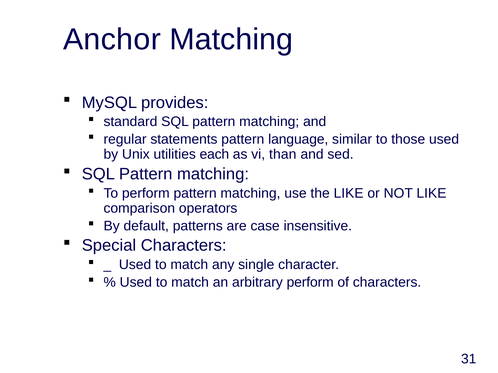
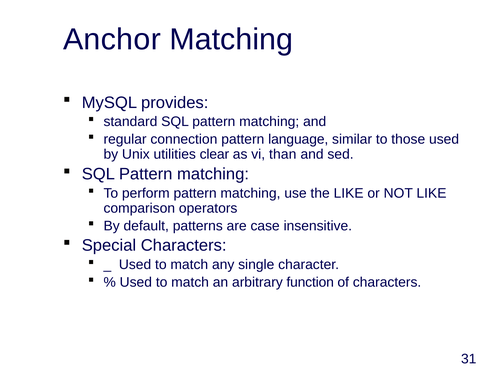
statements: statements -> connection
each: each -> clear
arbitrary perform: perform -> function
